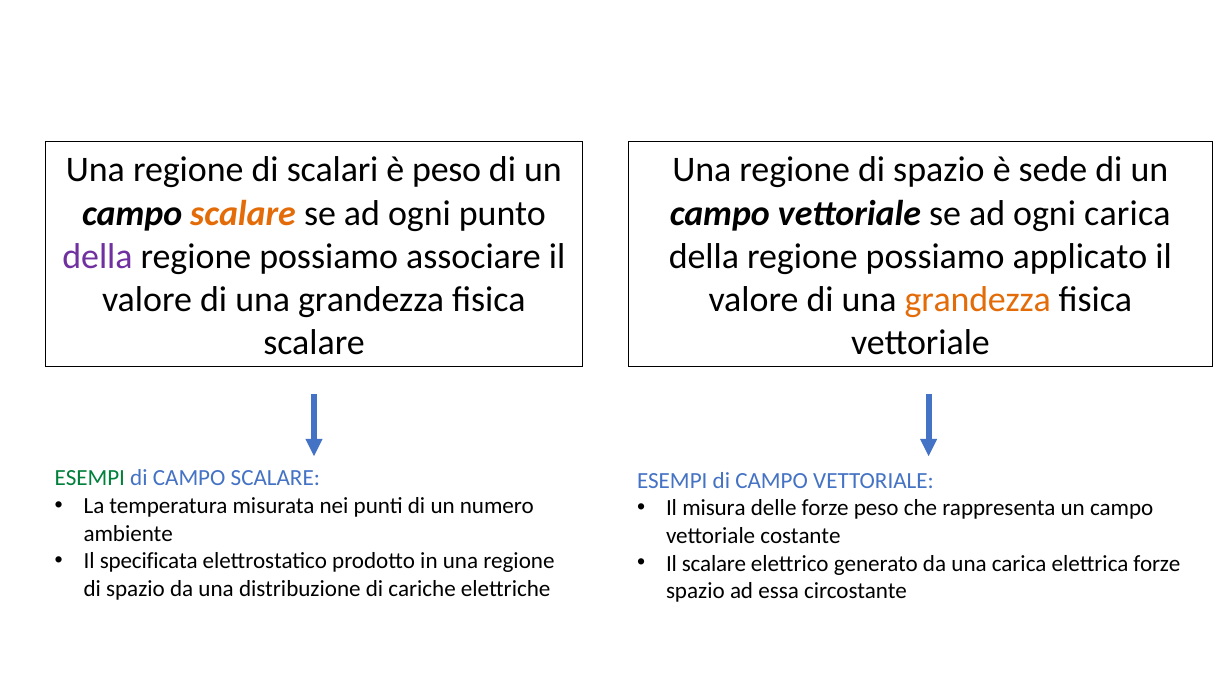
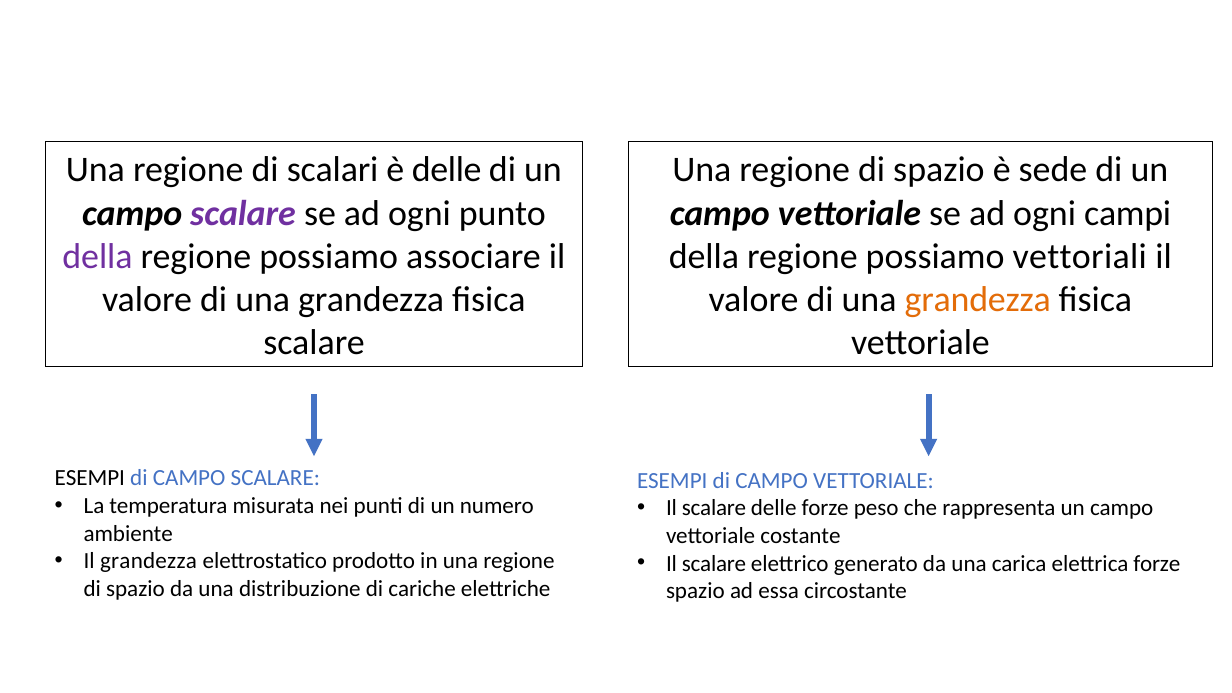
è peso: peso -> delle
scalare at (243, 213) colour: orange -> purple
ogni carica: carica -> campi
applicato: applicato -> vettoriali
ESEMPI at (90, 478) colour: green -> black
misura at (714, 508): misura -> scalare
Il specificata: specificata -> grandezza
